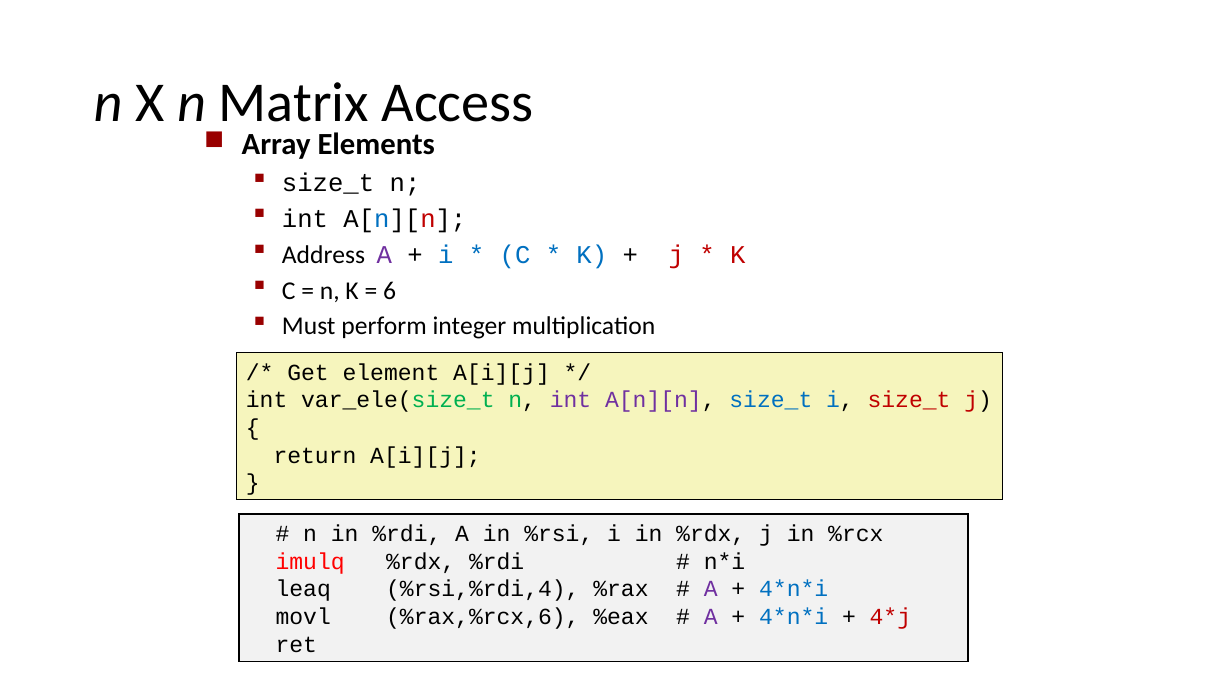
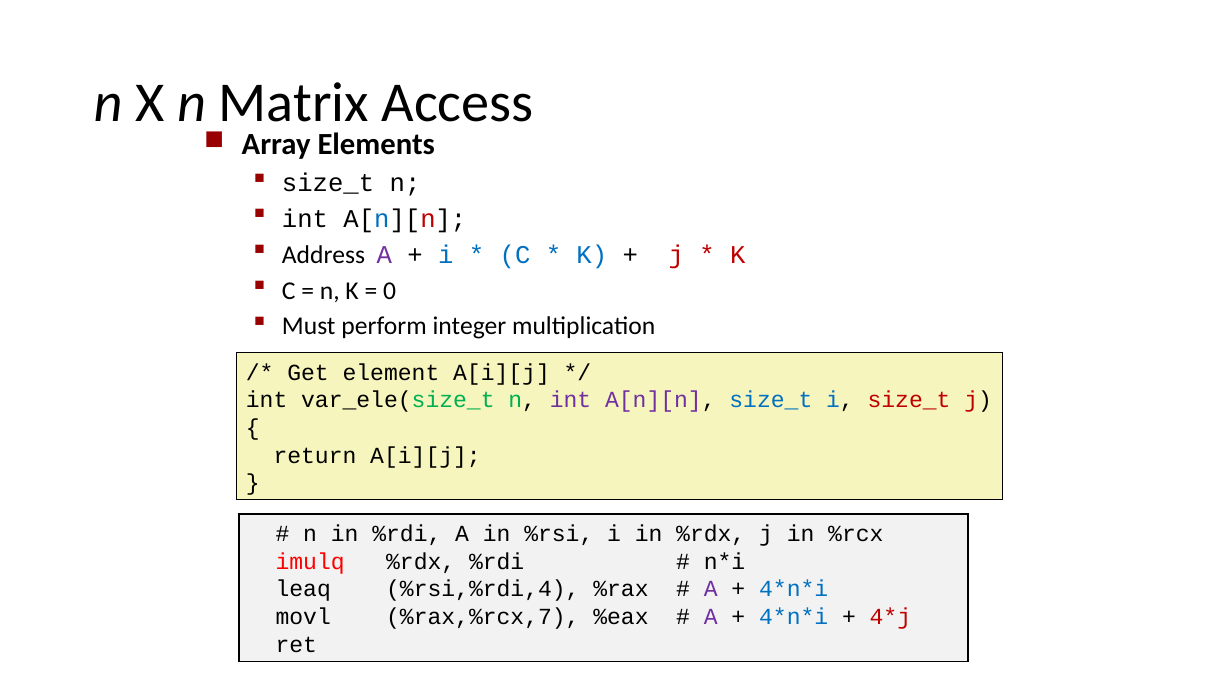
6: 6 -> 0
%rax,%rcx,6: %rax,%rcx,6 -> %rax,%rcx,7
